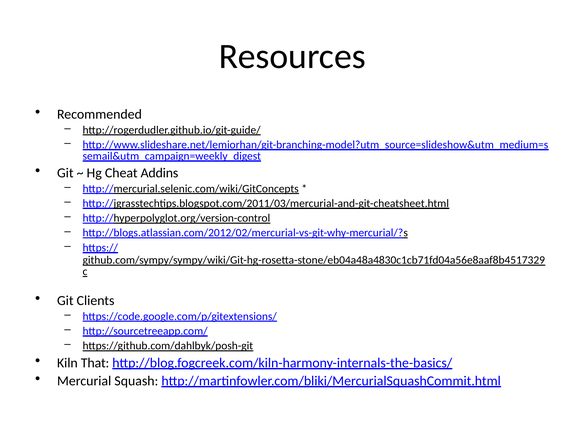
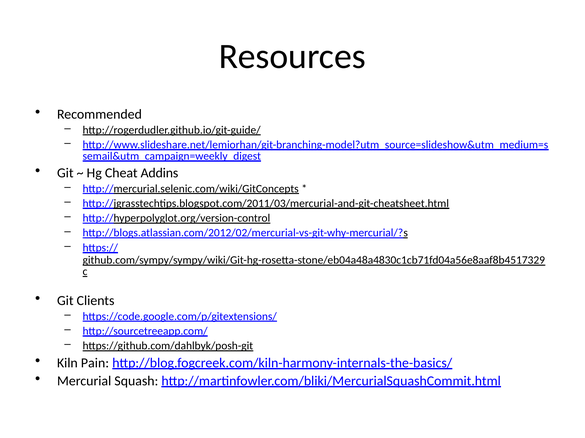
That: That -> Pain
